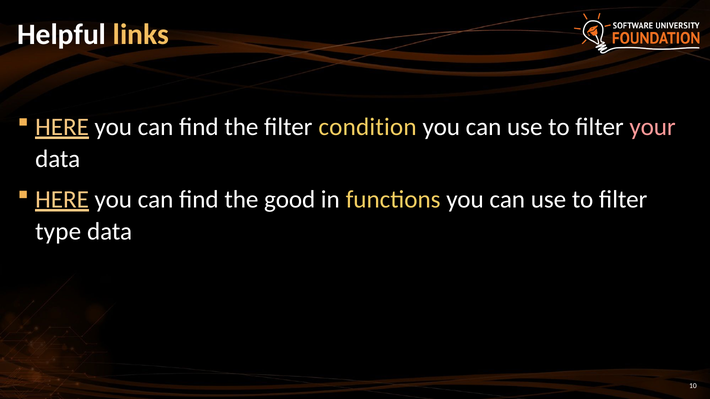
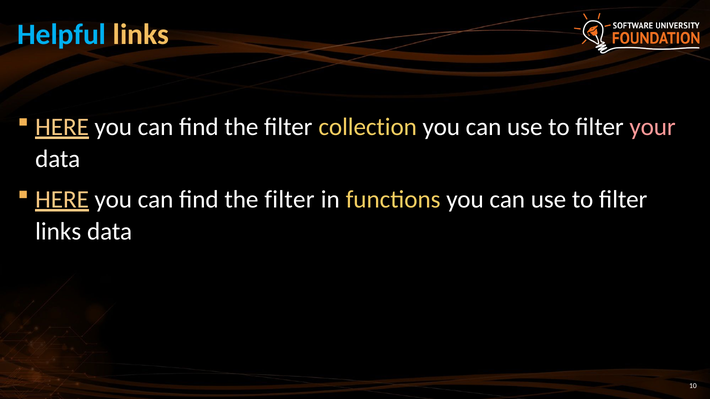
Helpful colour: white -> light blue
condition: condition -> collection
good at (290, 200): good -> filter
type at (58, 232): type -> links
